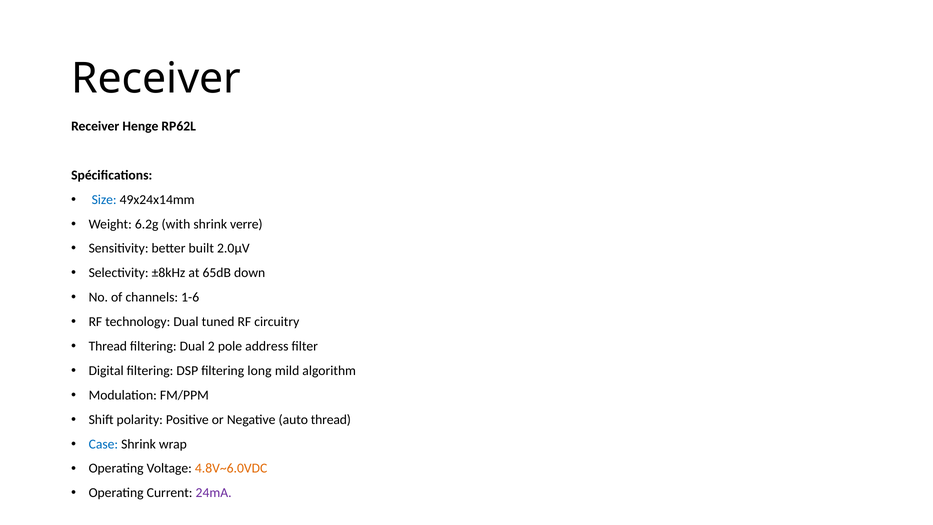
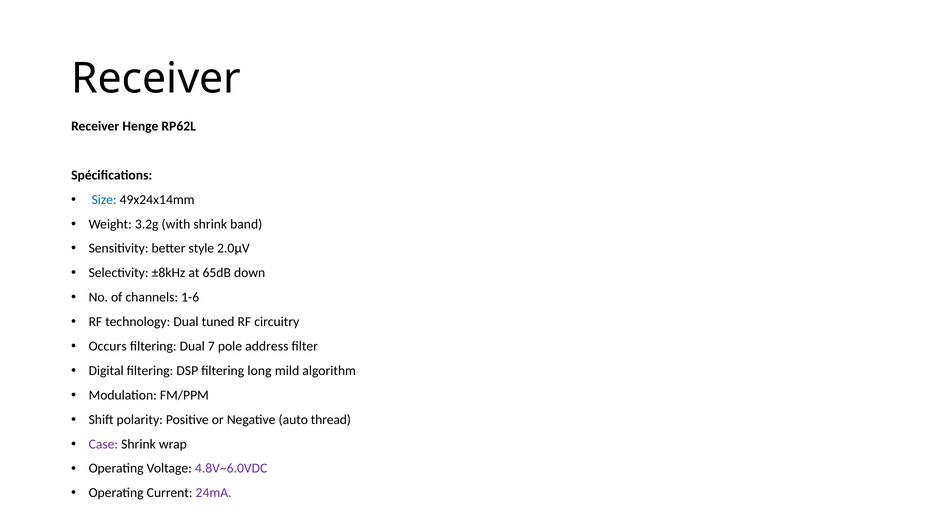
6.2g: 6.2g -> 3.2g
verre: verre -> band
built: built -> style
Thread at (108, 346): Thread -> Occurs
2: 2 -> 7
Case colour: blue -> purple
4.8V~6.0VDC colour: orange -> purple
